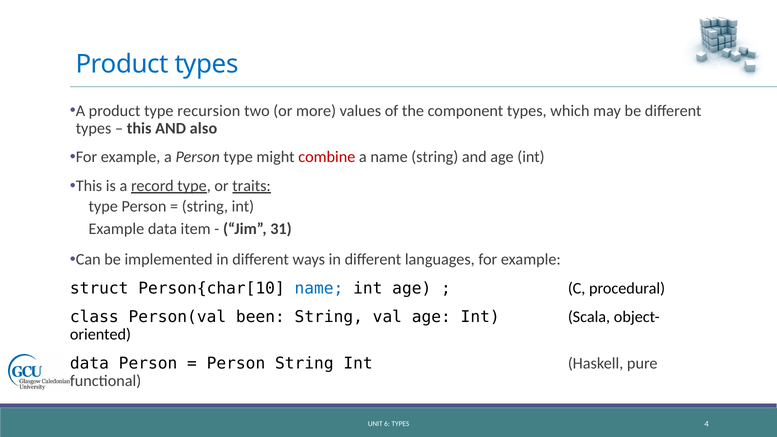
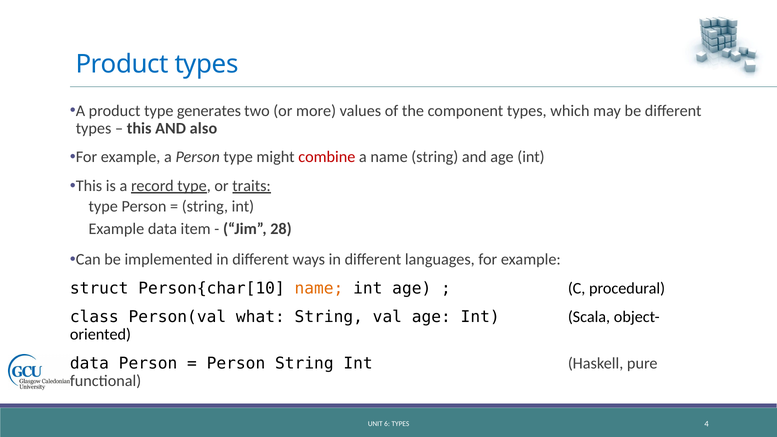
recursion: recursion -> generates
31: 31 -> 28
name at (319, 288) colour: blue -> orange
been: been -> what
